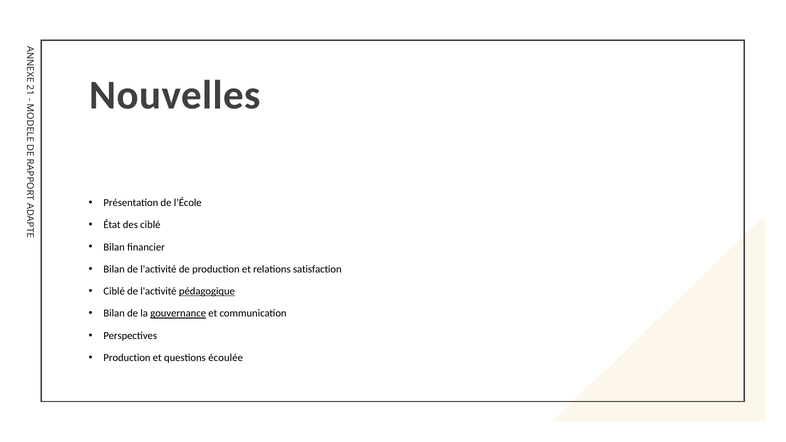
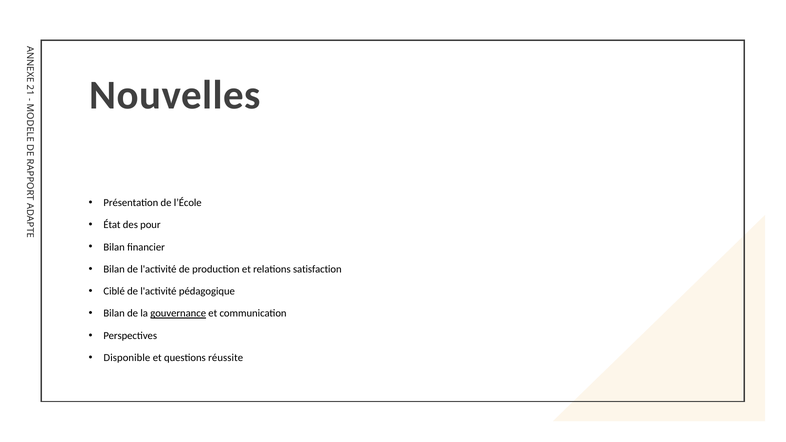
des ciblé: ciblé -> pour
pédagogique underline: present -> none
Production at (127, 358): Production -> Disponible
écoulée: écoulée -> réussite
